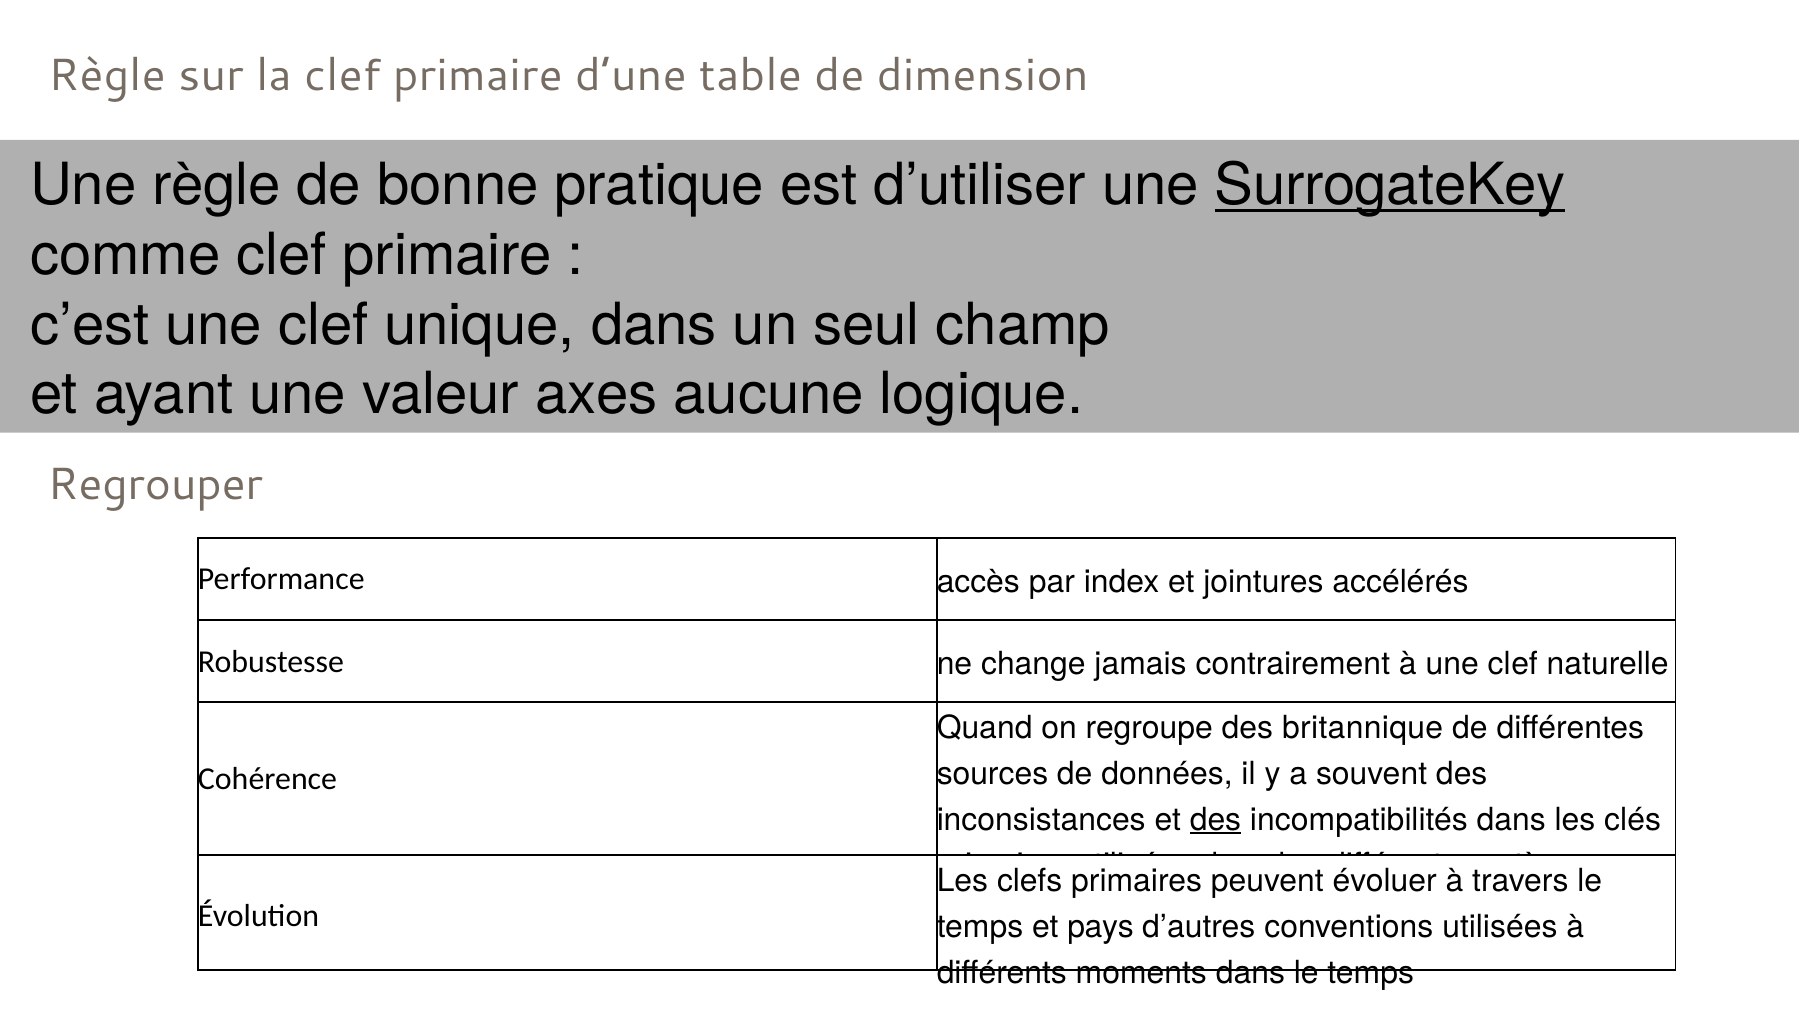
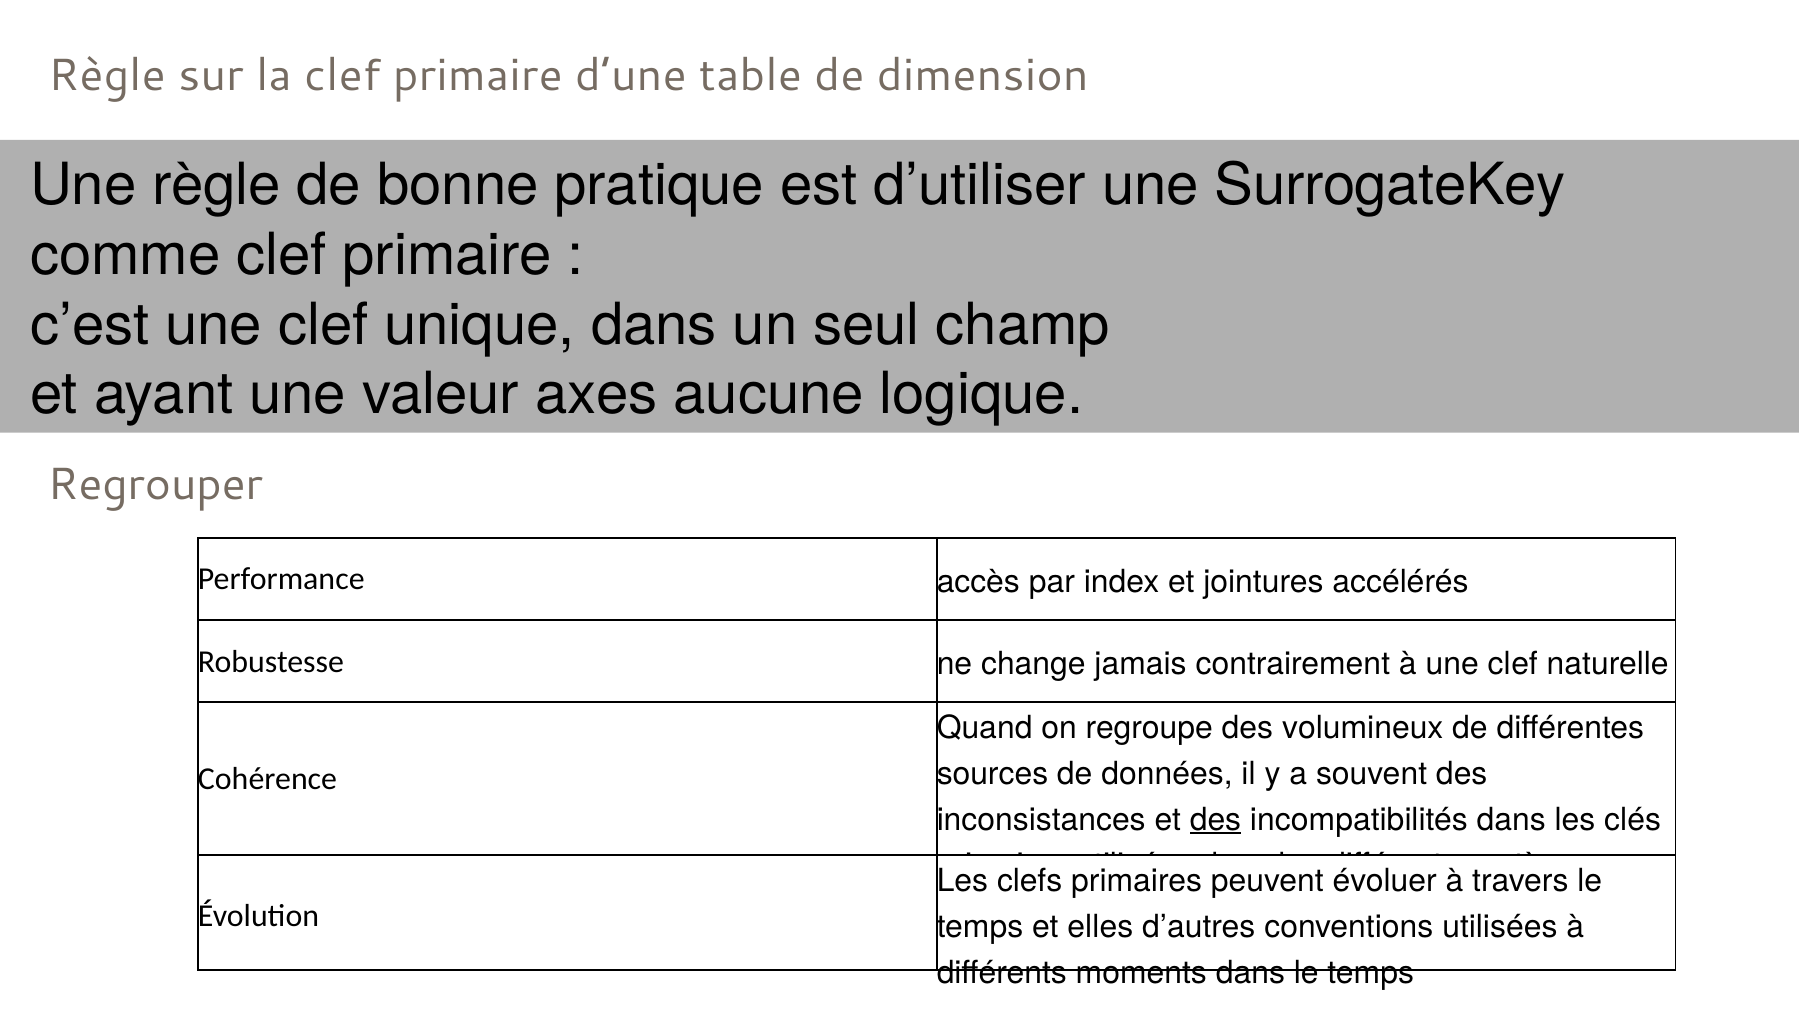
SurrogateKey underline: present -> none
britannique: britannique -> volumineux
pays: pays -> elles
